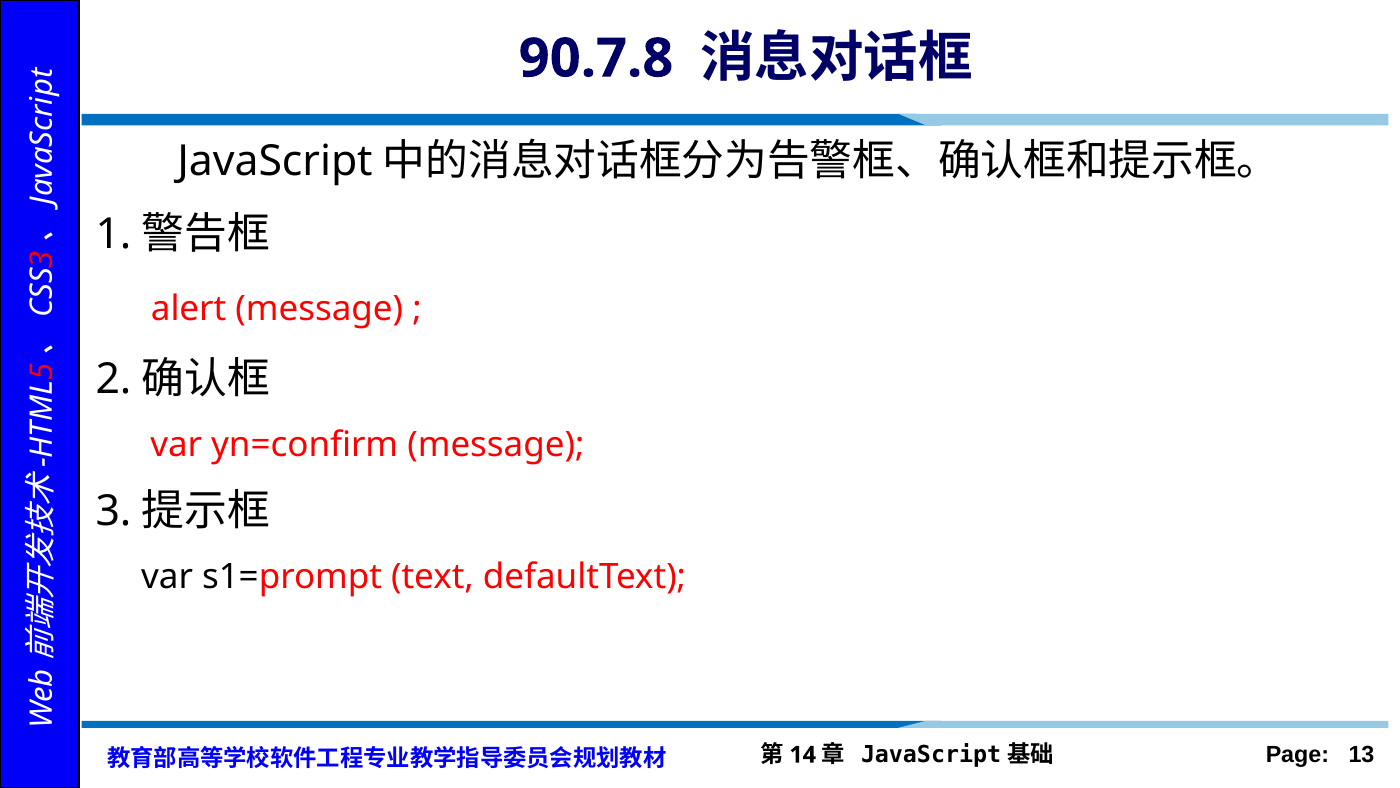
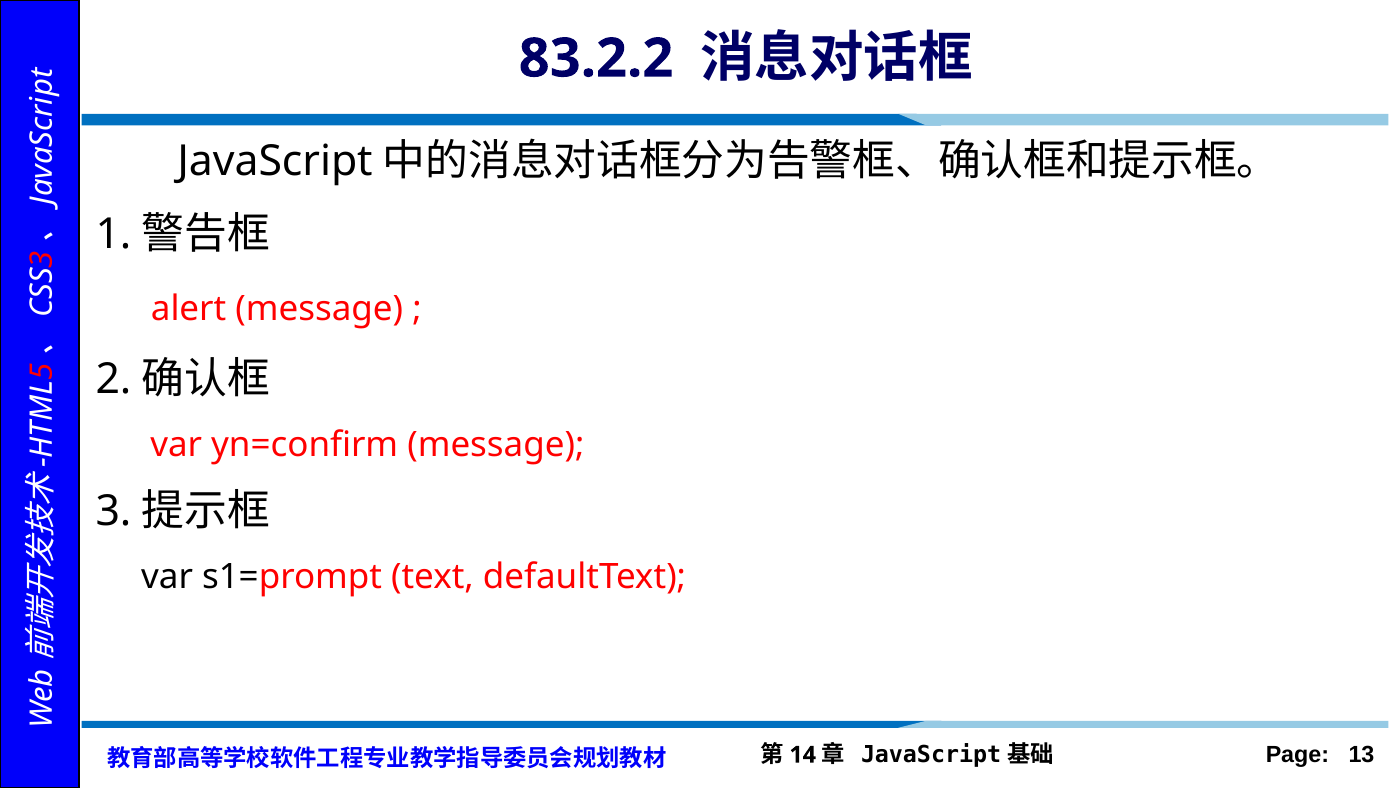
90.7.8: 90.7.8 -> 83.2.2
